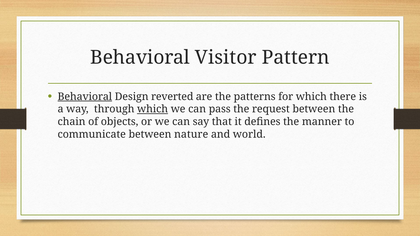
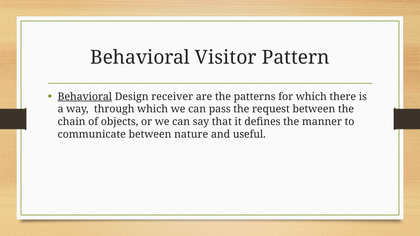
reverted: reverted -> receiver
which at (153, 109) underline: present -> none
world: world -> useful
